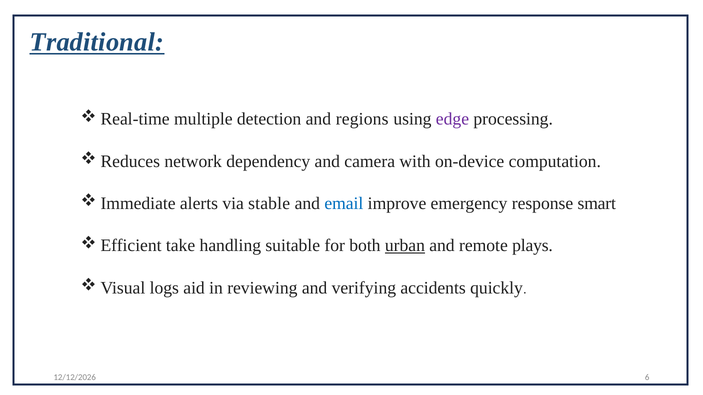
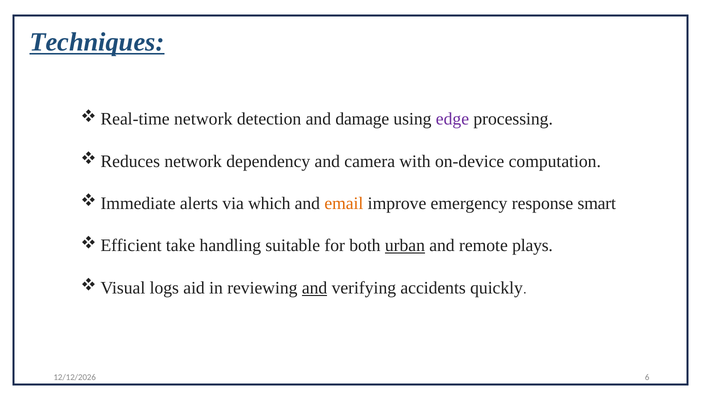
Traditional: Traditional -> Techniques
multiple at (203, 119): multiple -> network
regions: regions -> damage
stable: stable -> which
email colour: blue -> orange
and at (315, 288) underline: none -> present
